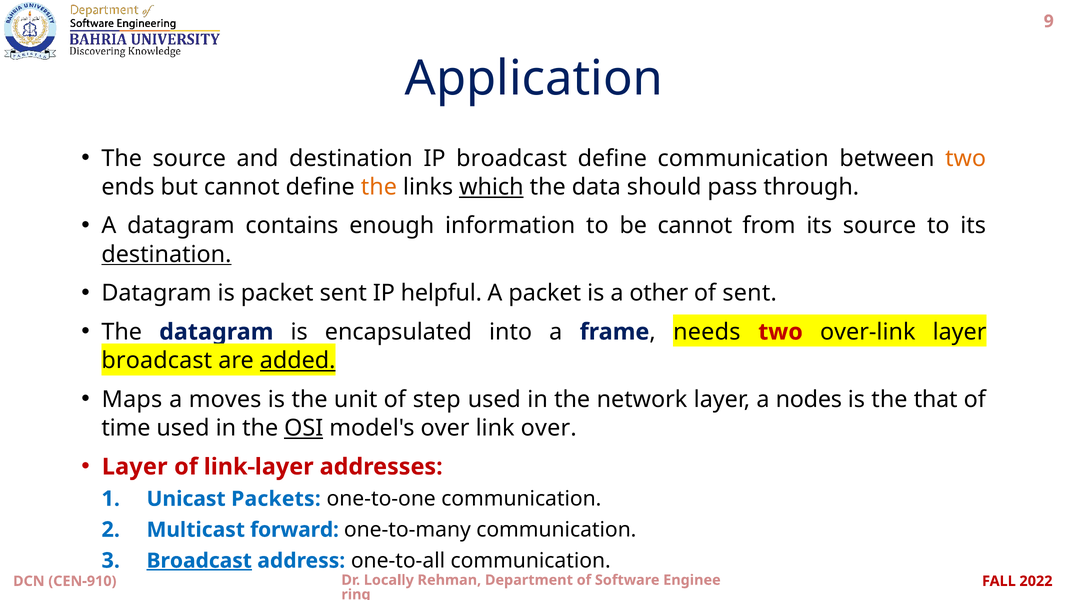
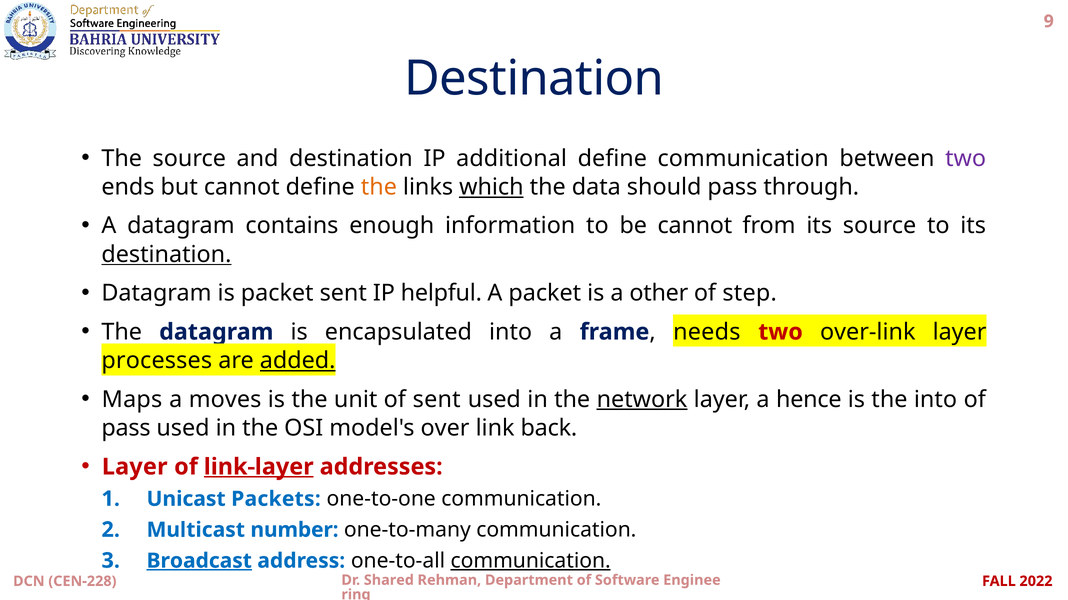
Application at (534, 79): Application -> Destination
IP broadcast: broadcast -> additional
two at (966, 159) colour: orange -> purple
of sent: sent -> step
broadcast at (157, 361): broadcast -> processes
of step: step -> sent
network underline: none -> present
nodes: nodes -> hence
the that: that -> into
time at (126, 429): time -> pass
OSI underline: present -> none
link over: over -> back
link-layer underline: none -> present
forward: forward -> number
communication at (531, 561) underline: none -> present
Locally: Locally -> Shared
CEN-910: CEN-910 -> CEN-228
